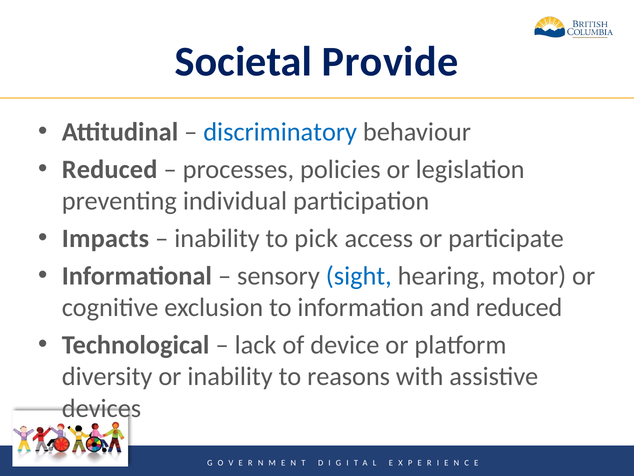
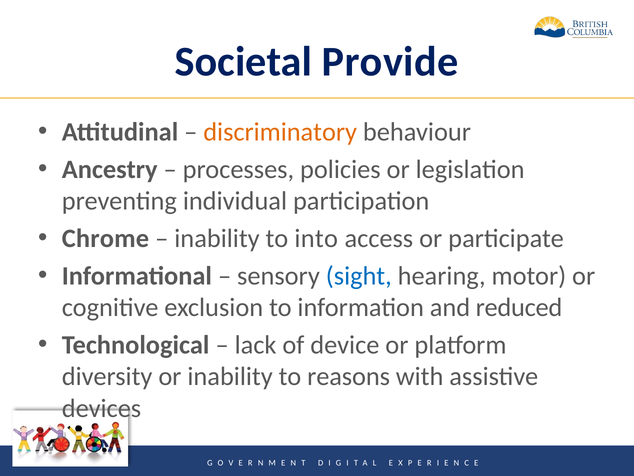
discriminatory colour: blue -> orange
Reduced at (110, 169): Reduced -> Ancestry
Impacts: Impacts -> Chrome
pick: pick -> into
